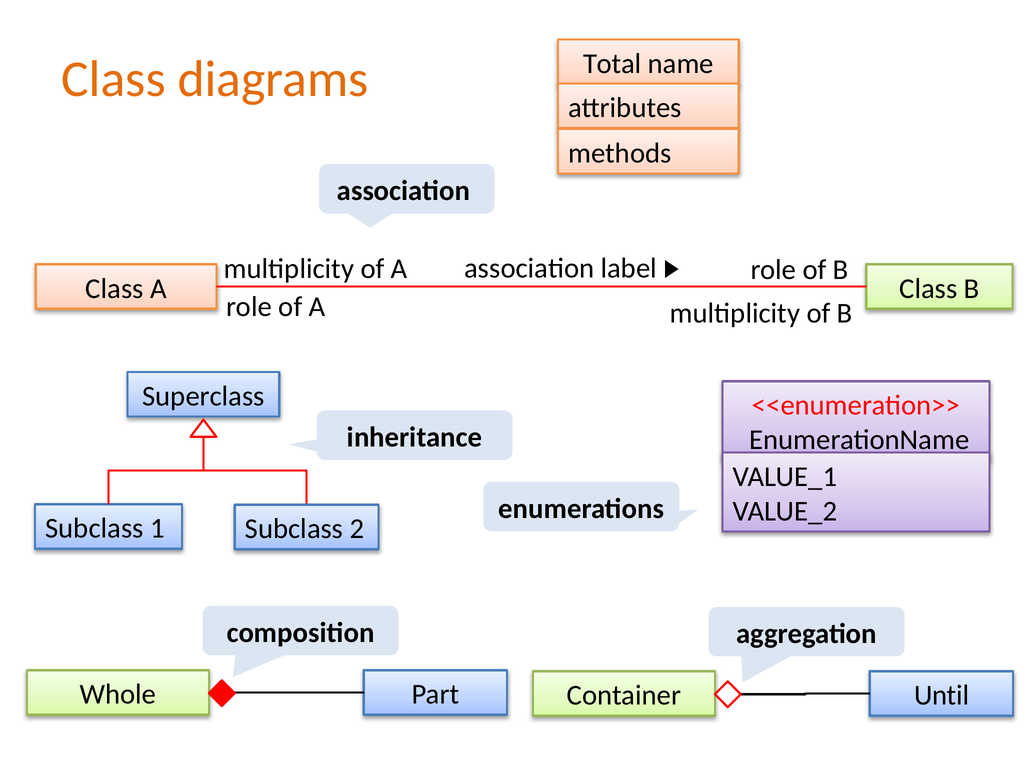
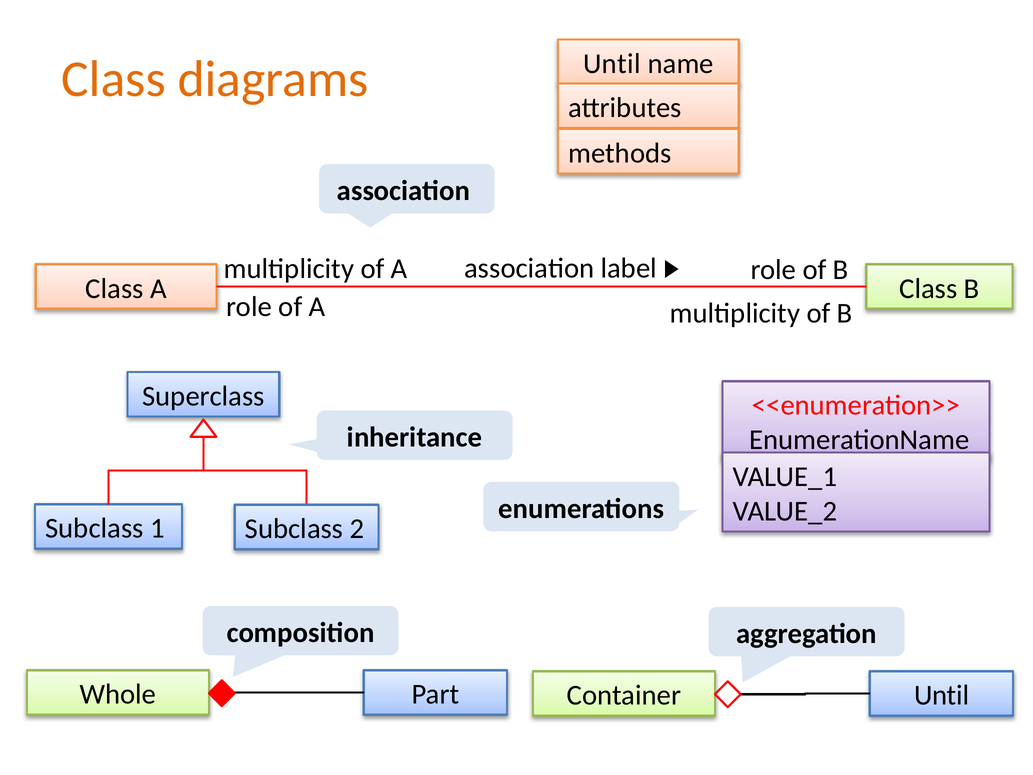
Total at (612, 64): Total -> Until
